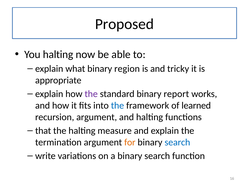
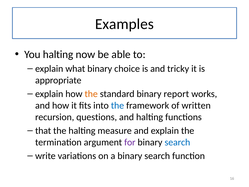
Proposed: Proposed -> Examples
region: region -> choice
the at (91, 94) colour: purple -> orange
learned: learned -> written
recursion argument: argument -> questions
for colour: orange -> purple
